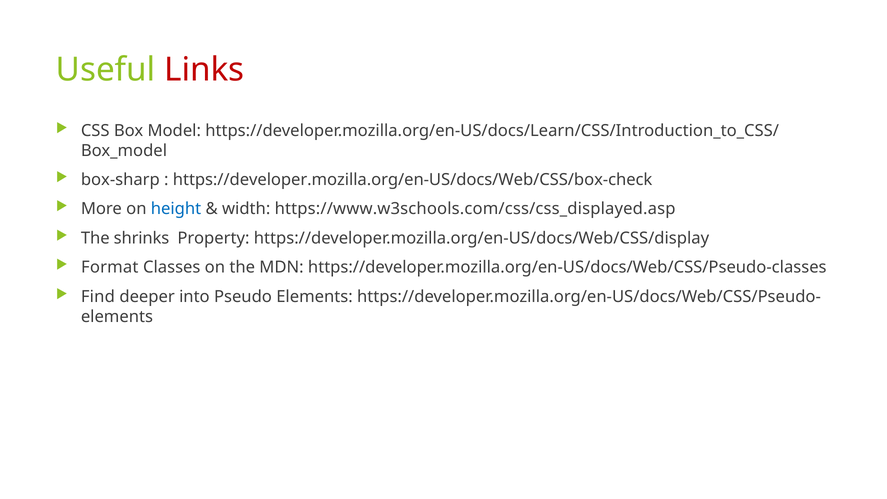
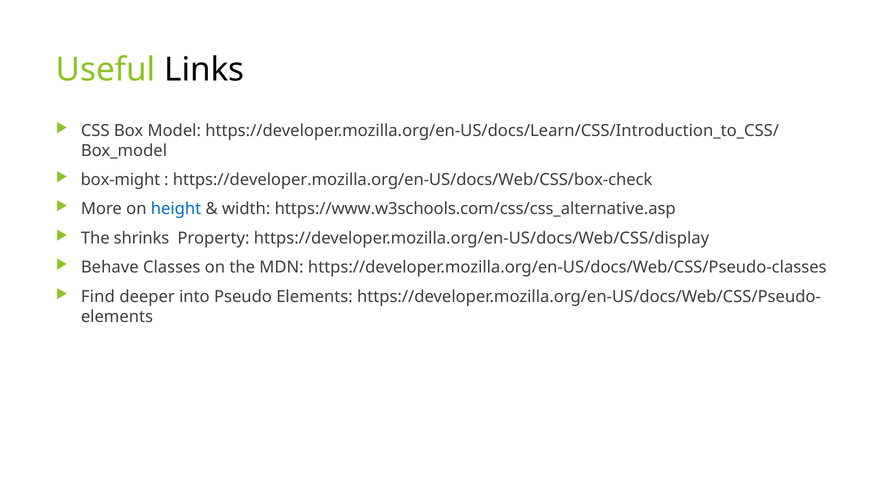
Links colour: red -> black
box-sharp: box-sharp -> box-might
https://www.w3schools.com/css/css_displayed.asp: https://www.w3schools.com/css/css_displayed.asp -> https://www.w3schools.com/css/css_alternative.asp
Format: Format -> Behave
